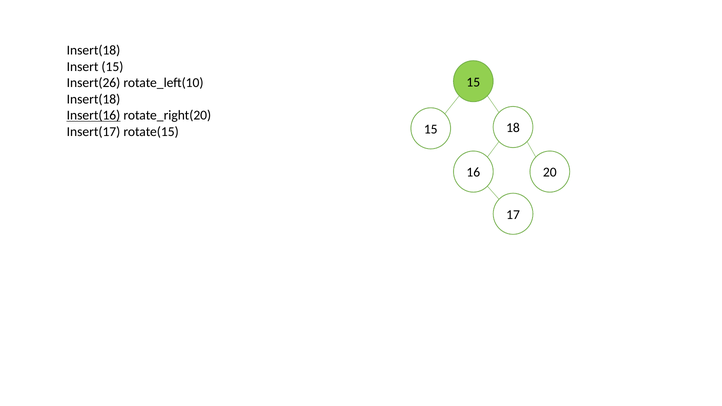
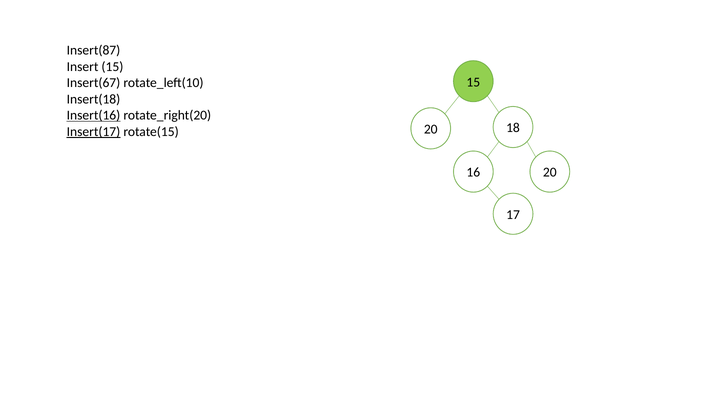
Insert(18 at (94, 50): Insert(18 -> Insert(87
Insert(26: Insert(26 -> Insert(67
Insert(17 underline: none -> present
rotate(15 15: 15 -> 20
